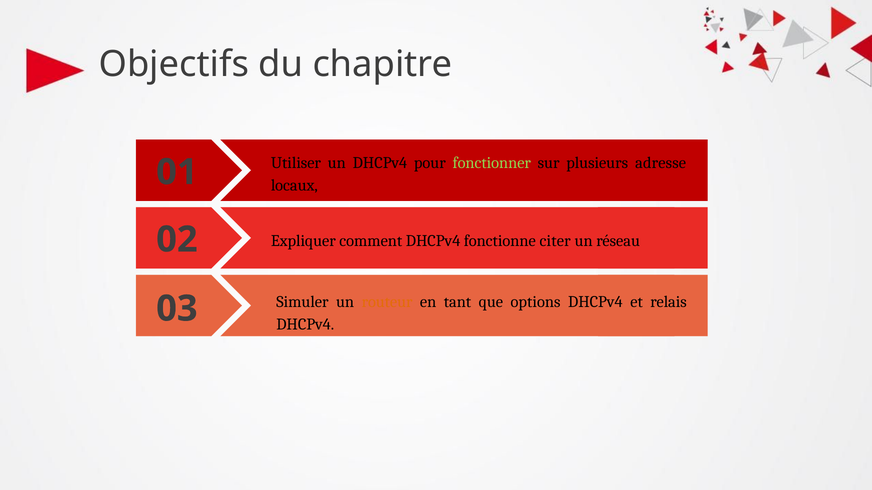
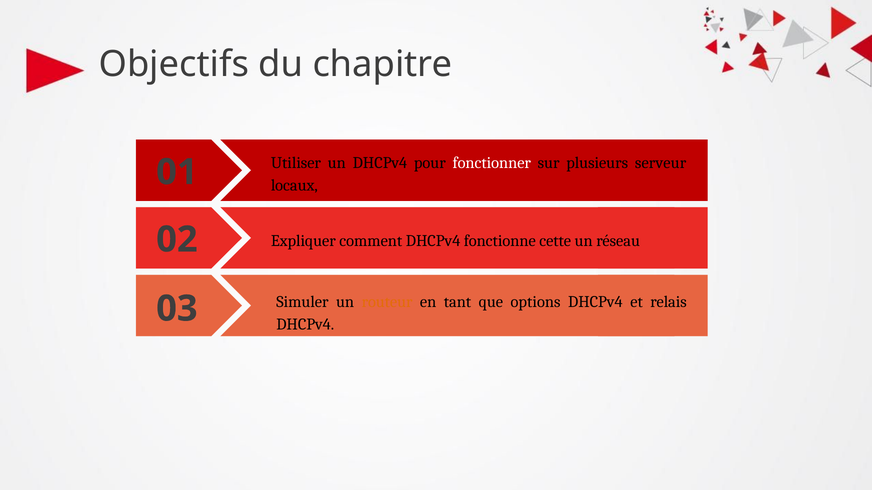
fonctionner colour: light green -> white
adresse: adresse -> serveur
citer: citer -> cette
